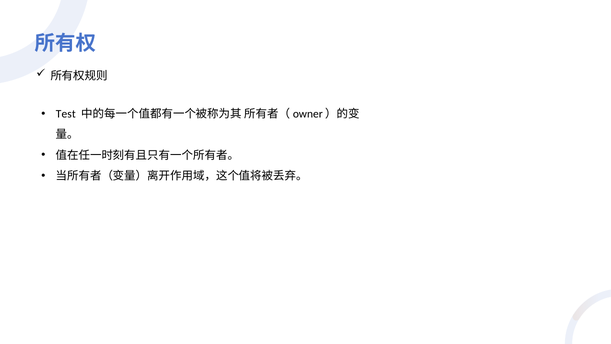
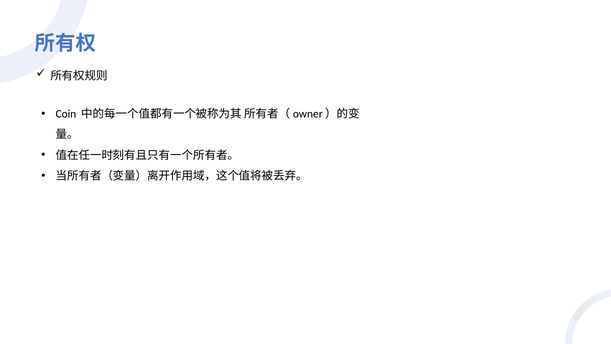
Test: Test -> Coin
